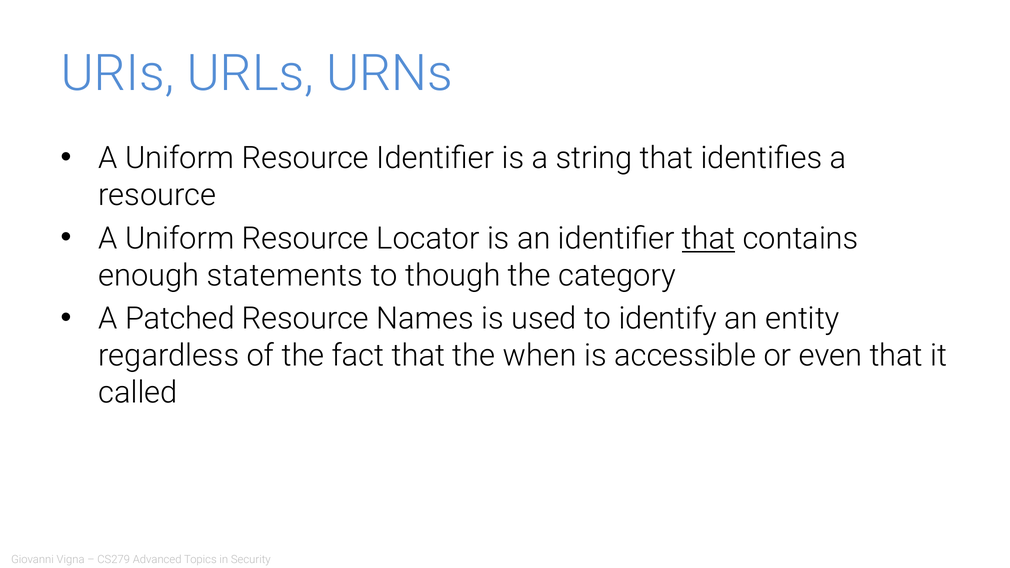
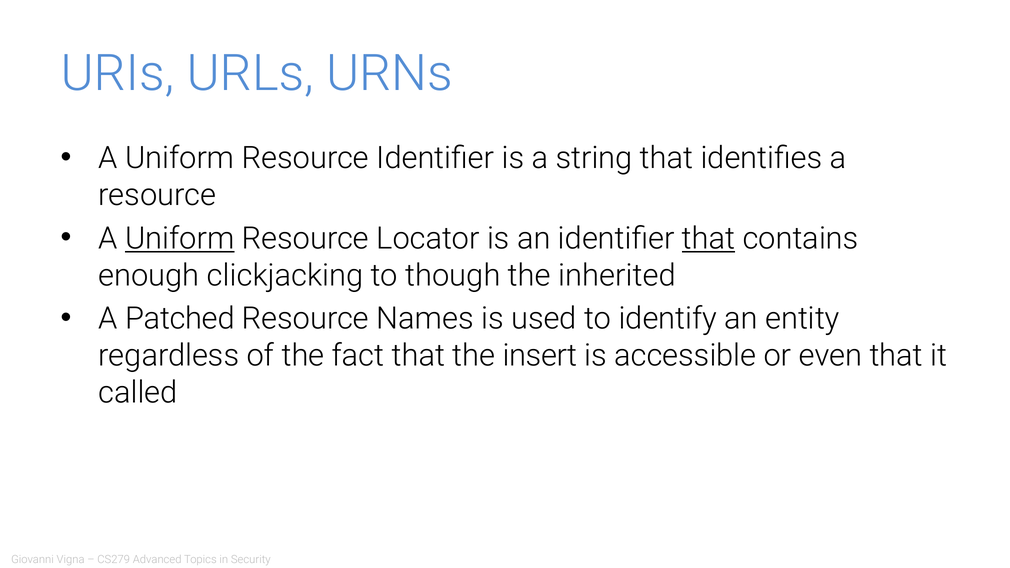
Uniform at (180, 239) underline: none -> present
statements: statements -> clickjacking
category: category -> inherited
when: when -> insert
